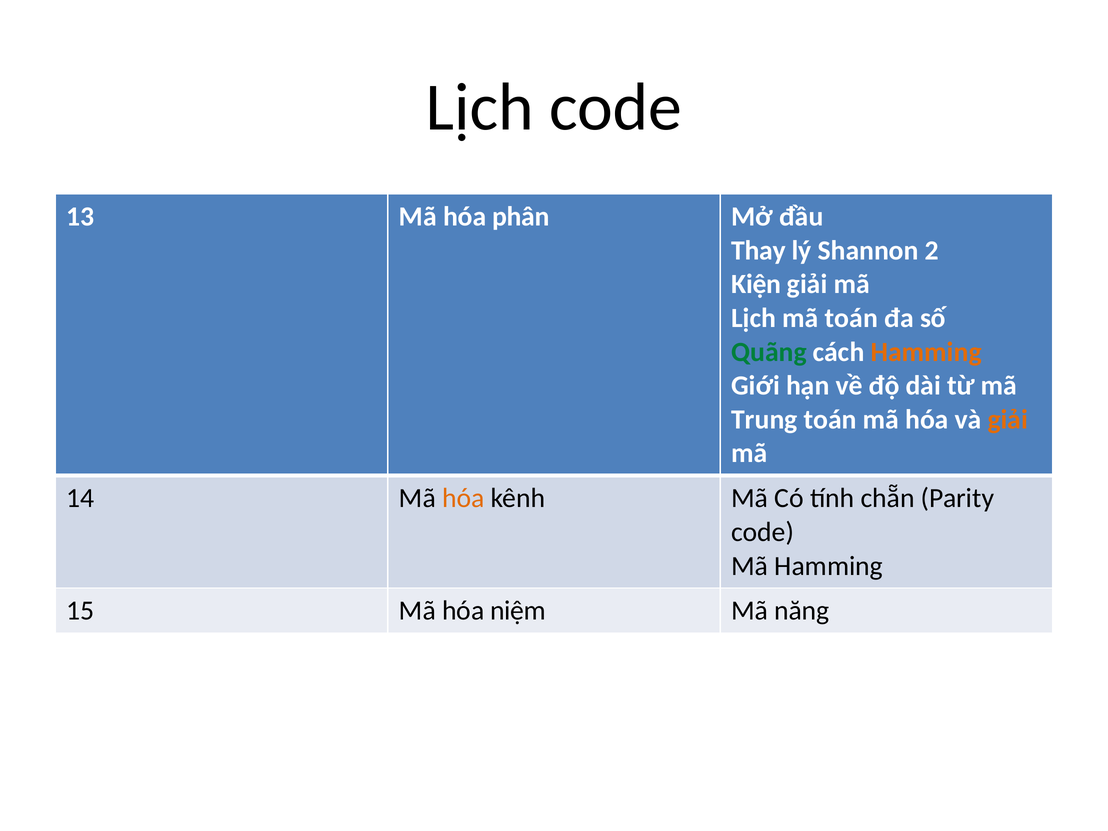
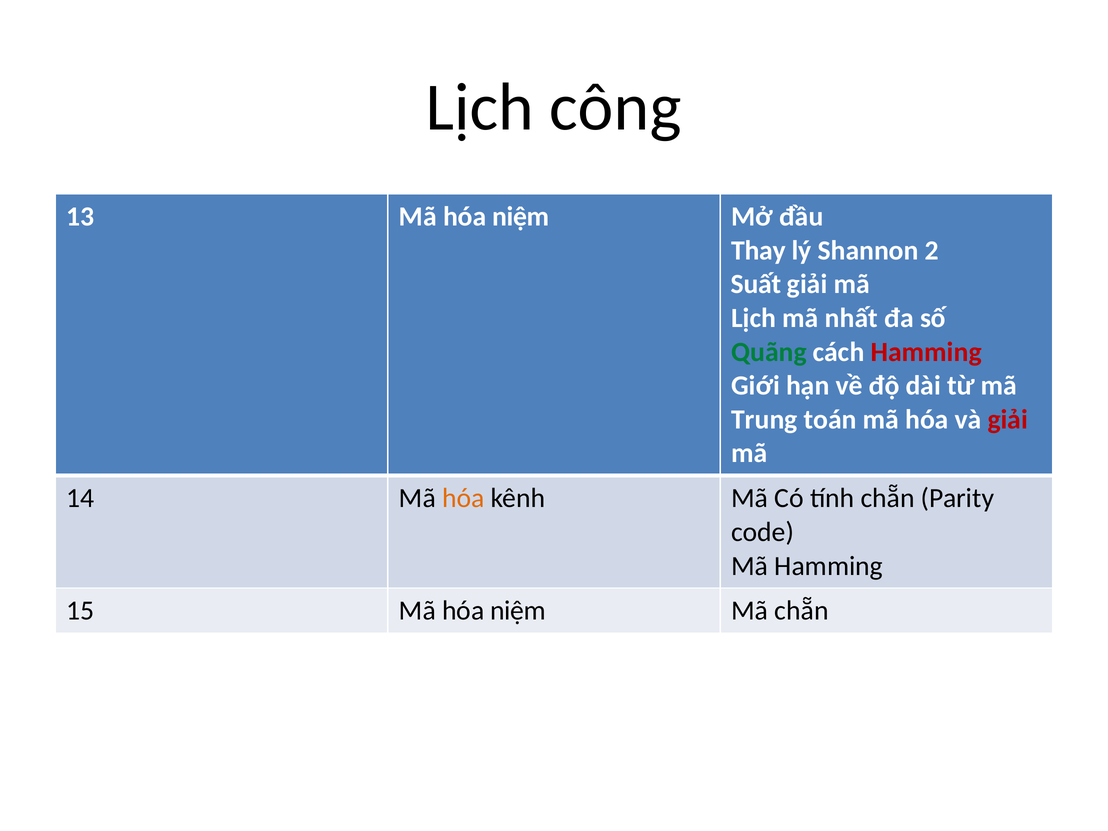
Lịch code: code -> công
13 Mã hóa phân: phân -> niệm
Kiện: Kiện -> Suất
mã toán: toán -> nhất
Hamming at (926, 352) colour: orange -> red
giải at (1008, 420) colour: orange -> red
Mã năng: năng -> chẵn
